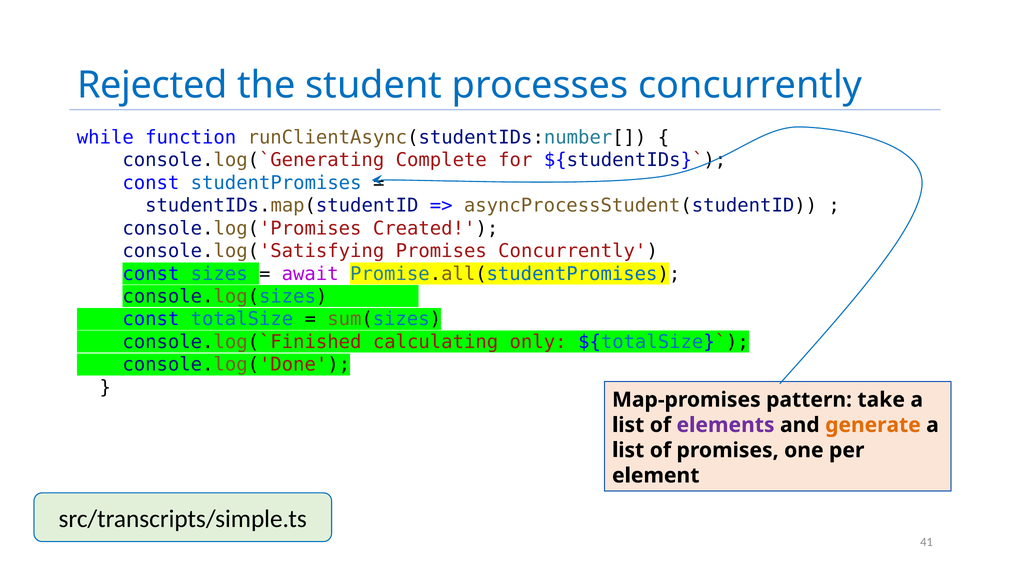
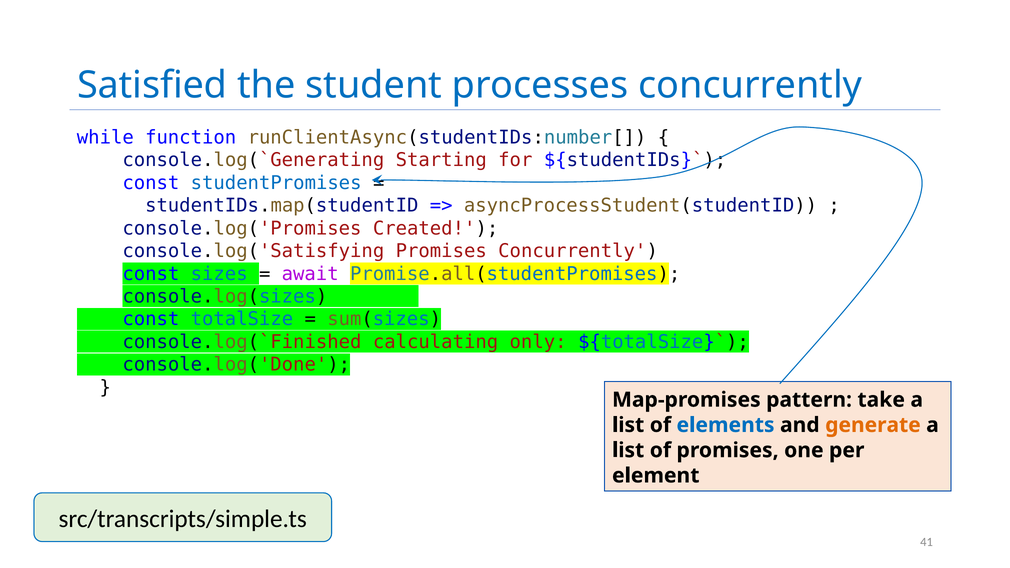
Rejected: Rejected -> Satisfied
Complete: Complete -> Starting
elements colour: purple -> blue
